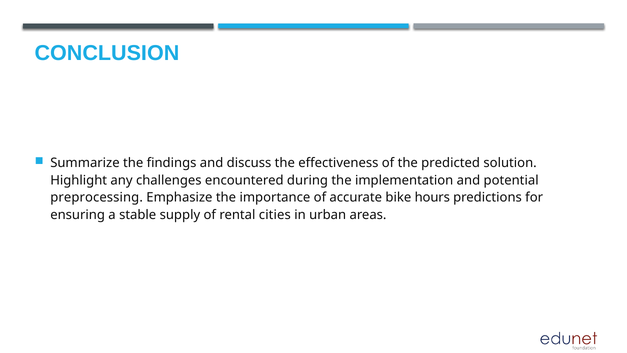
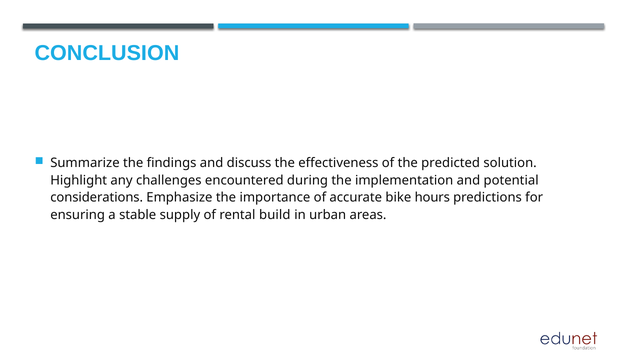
preprocessing: preprocessing -> considerations
cities: cities -> build
